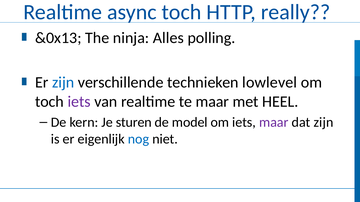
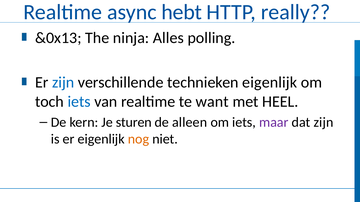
async toch: toch -> hebt
technieken lowlevel: lowlevel -> eigenlijk
iets at (79, 102) colour: purple -> blue
te maar: maar -> want
model: model -> alleen
nog colour: blue -> orange
